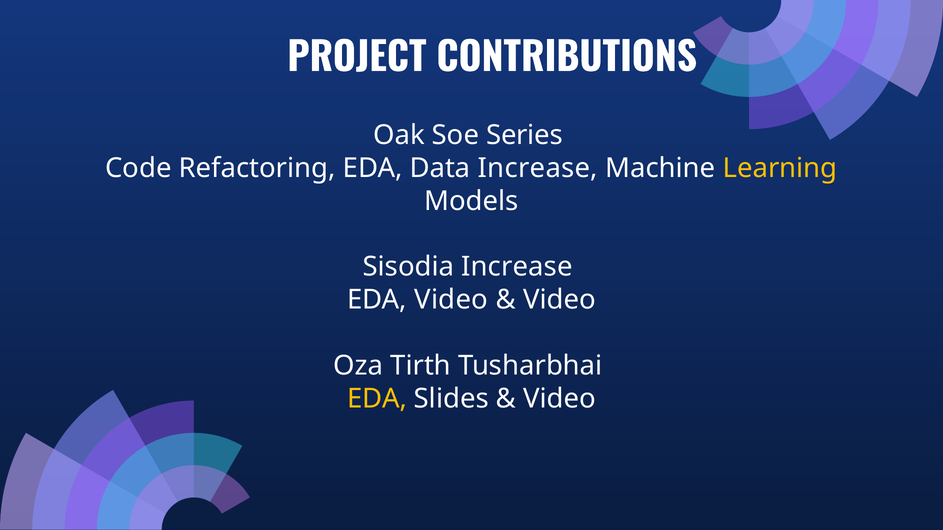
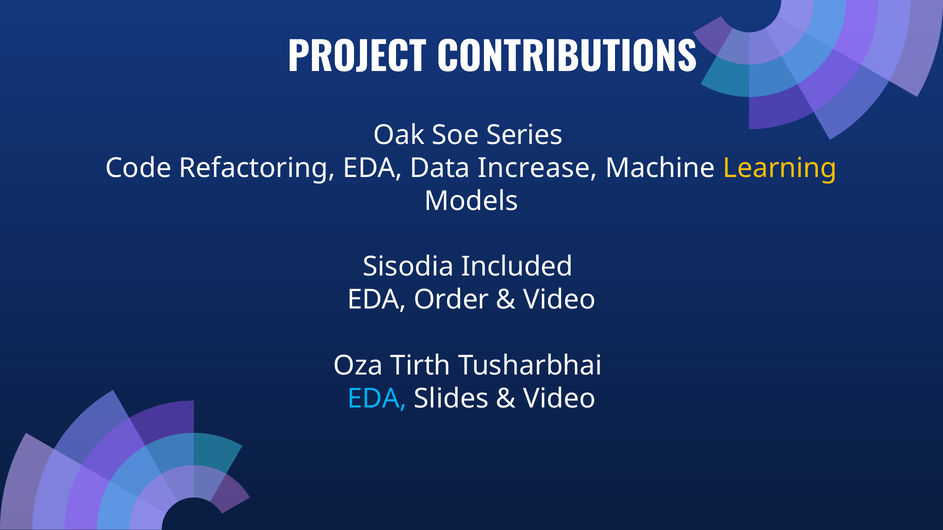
Sisodia Increase: Increase -> Included
EDA Video: Video -> Order
EDA at (377, 399) colour: yellow -> light blue
